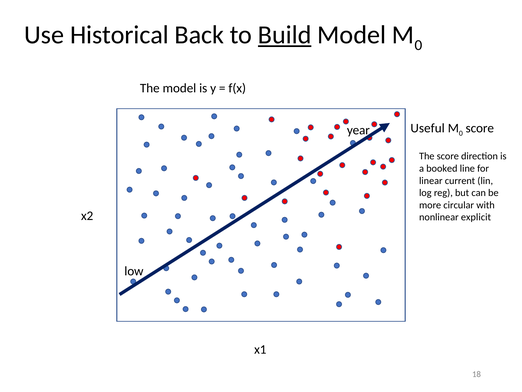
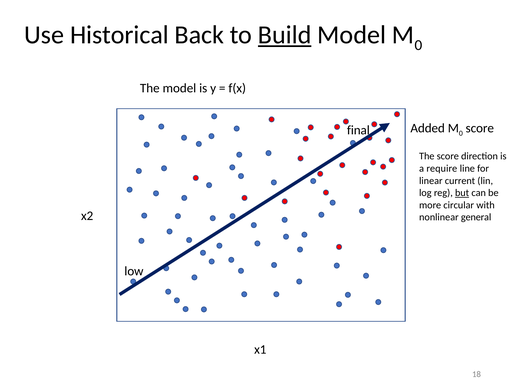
Useful: Useful -> Added
year: year -> final
booked: booked -> require
but underline: none -> present
explicit: explicit -> general
